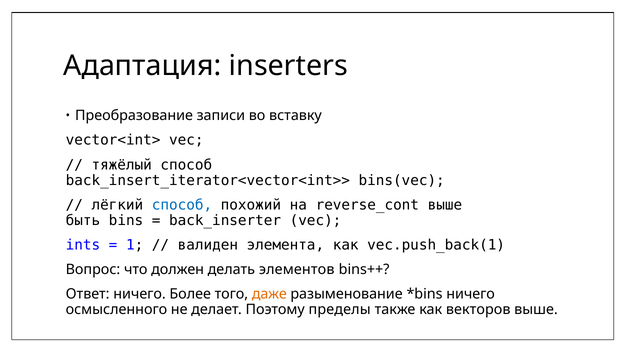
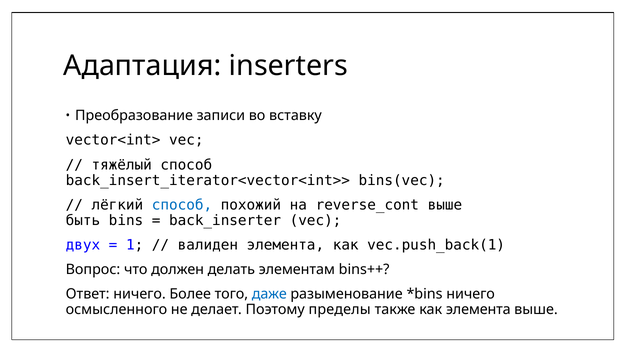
ints: ints -> двух
элементов: элементов -> элементам
даже colour: orange -> blue
как векторов: векторов -> элемента
